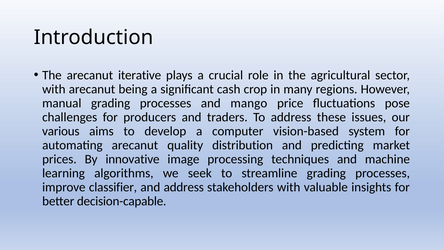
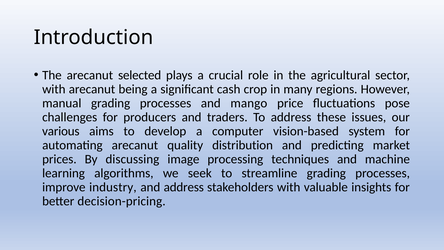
iterative: iterative -> selected
innovative: innovative -> discussing
classifier: classifier -> industry
decision-capable: decision-capable -> decision-pricing
